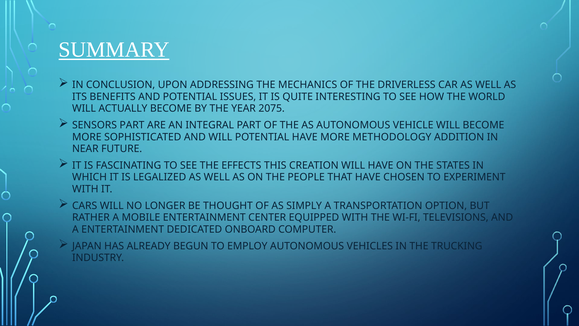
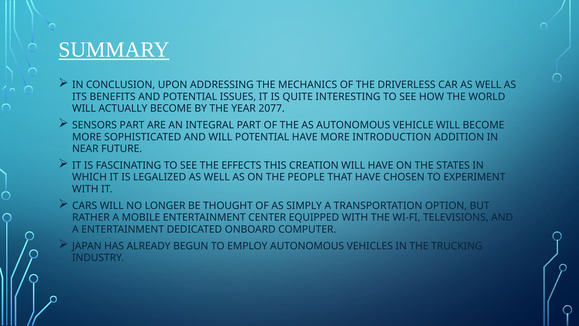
2075: 2075 -> 2077
METHODOLOGY: METHODOLOGY -> INTRODUCTION
